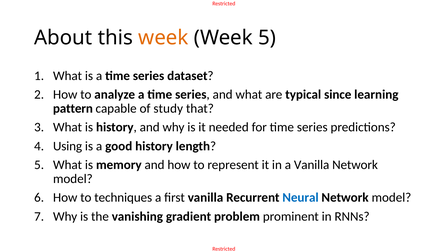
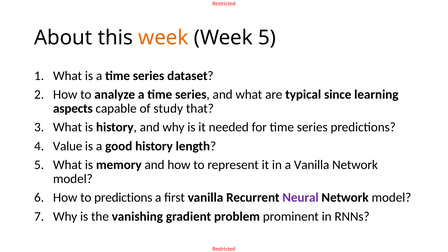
pattern: pattern -> aspects
Using: Using -> Value
to techniques: techniques -> predictions
Neural colour: blue -> purple
